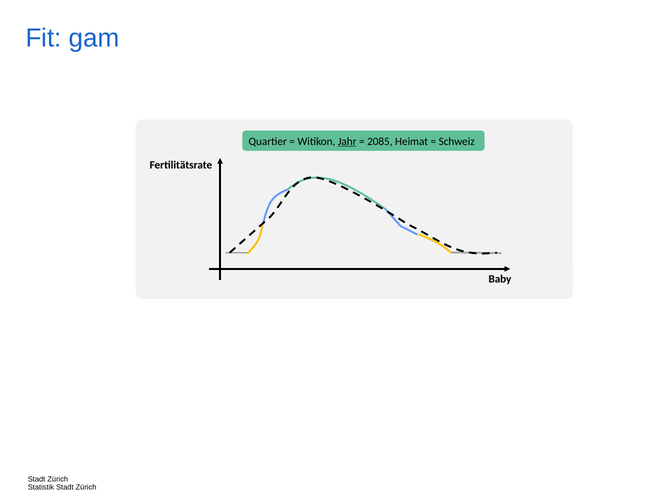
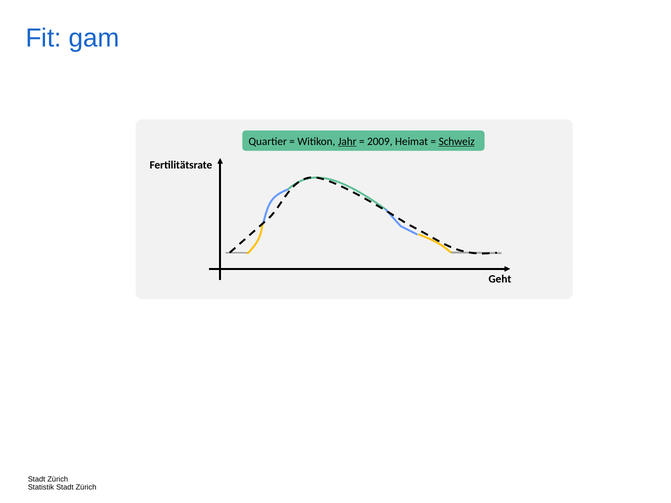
2085: 2085 -> 2009
Schweiz underline: none -> present
Baby: Baby -> Geht
